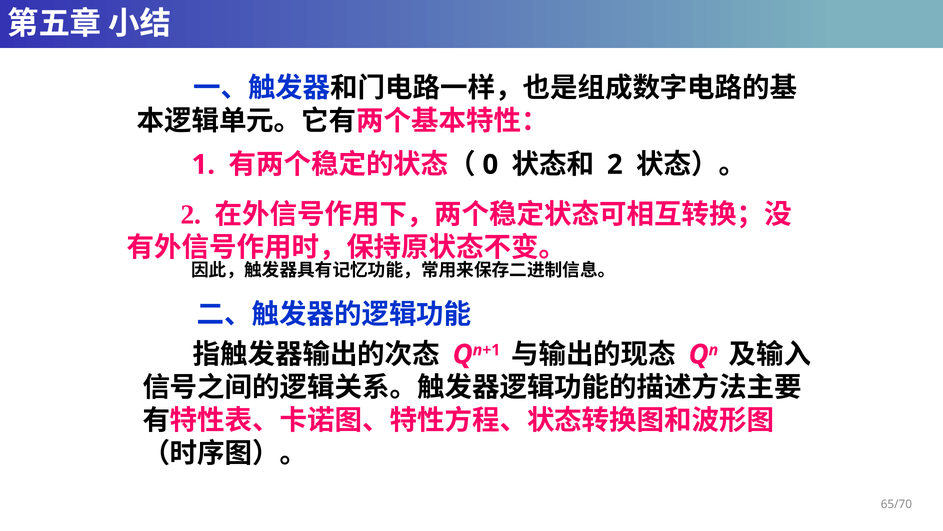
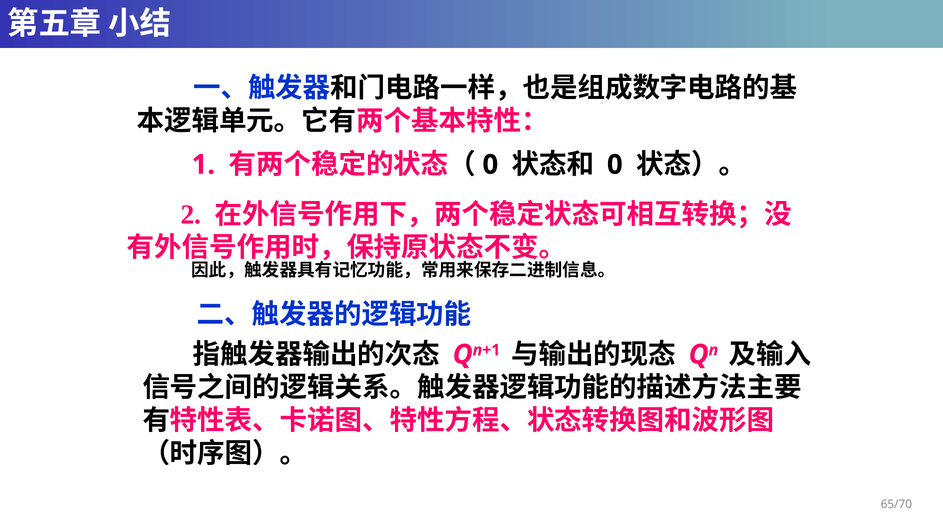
2 at (615, 165): 2 -> 0
